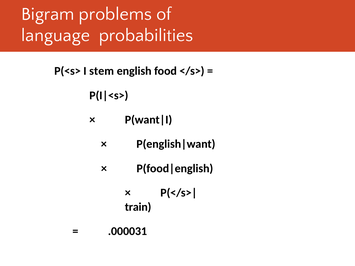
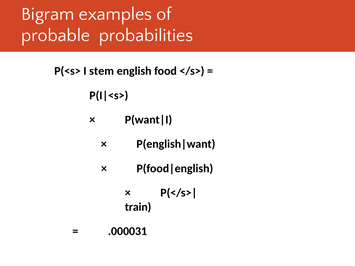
problems: problems -> examples
language: language -> probable
